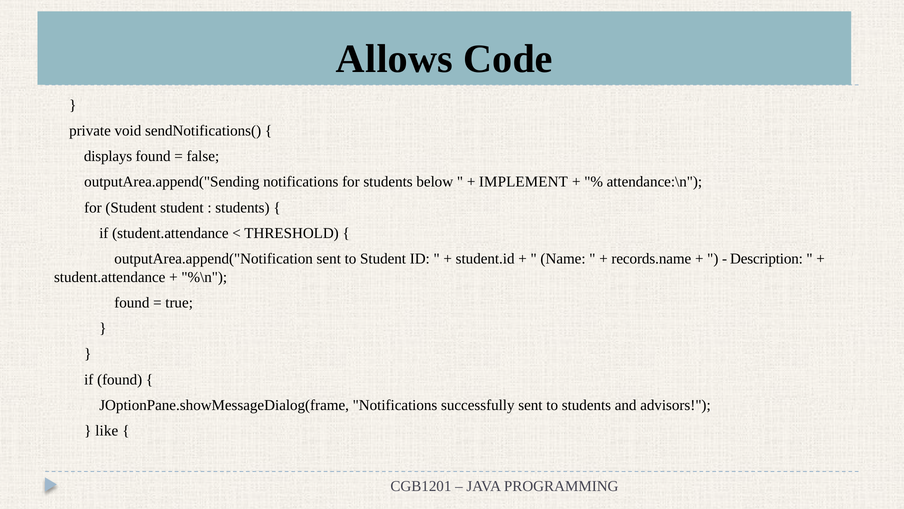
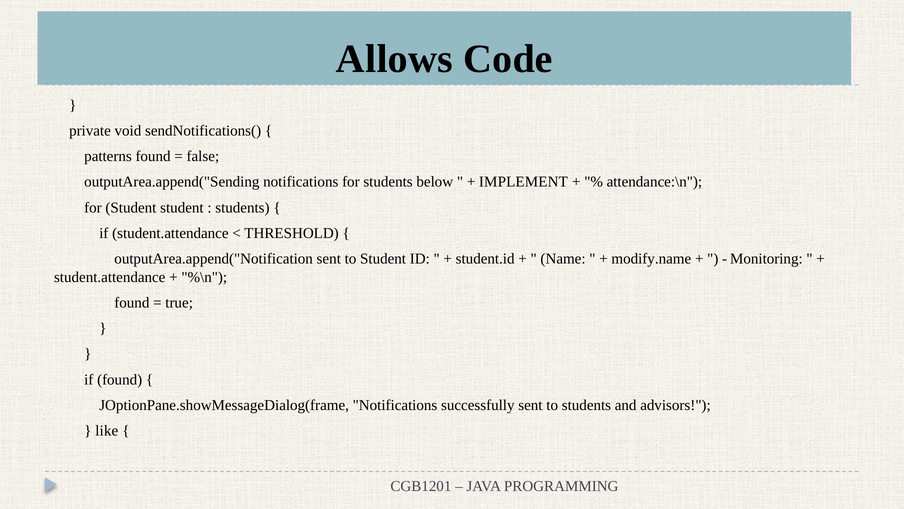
displays: displays -> patterns
records.name: records.name -> modify.name
Description: Description -> Monitoring
